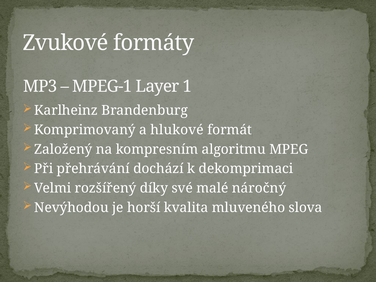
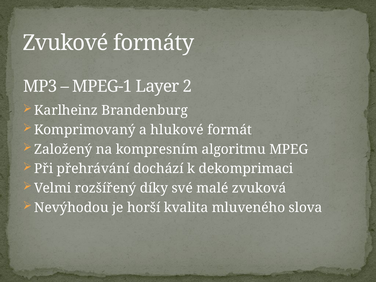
1: 1 -> 2
náročný: náročný -> zvuková
